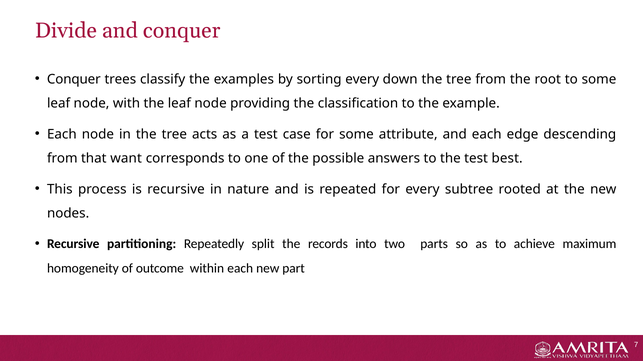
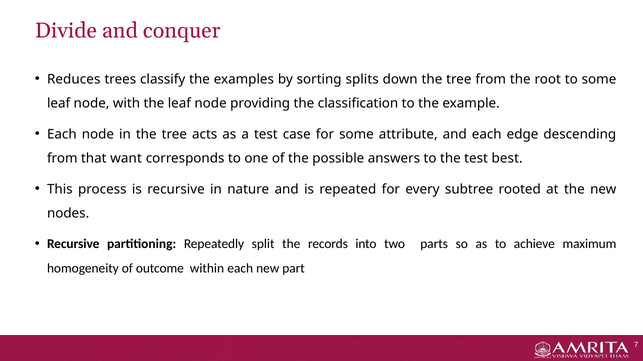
Conquer at (74, 79): Conquer -> Reduces
sorting every: every -> splits
